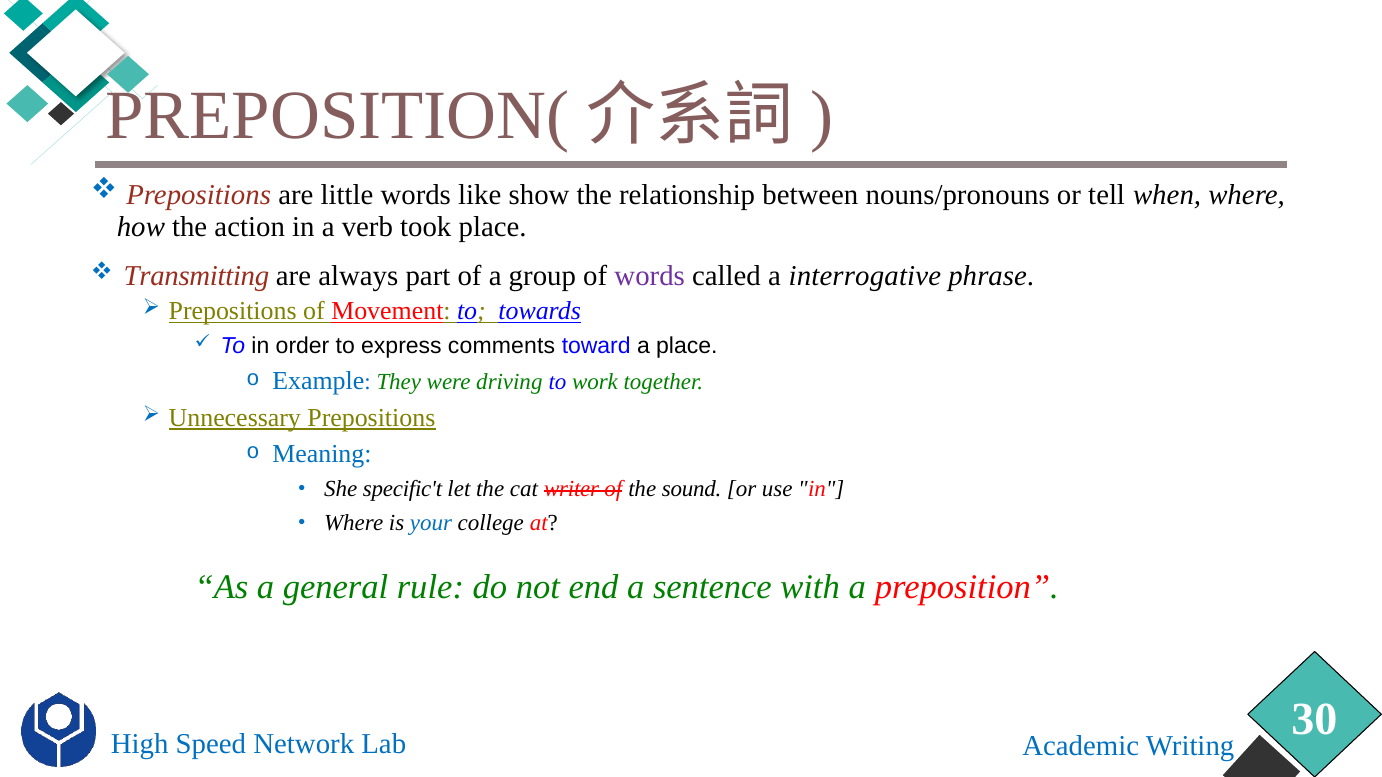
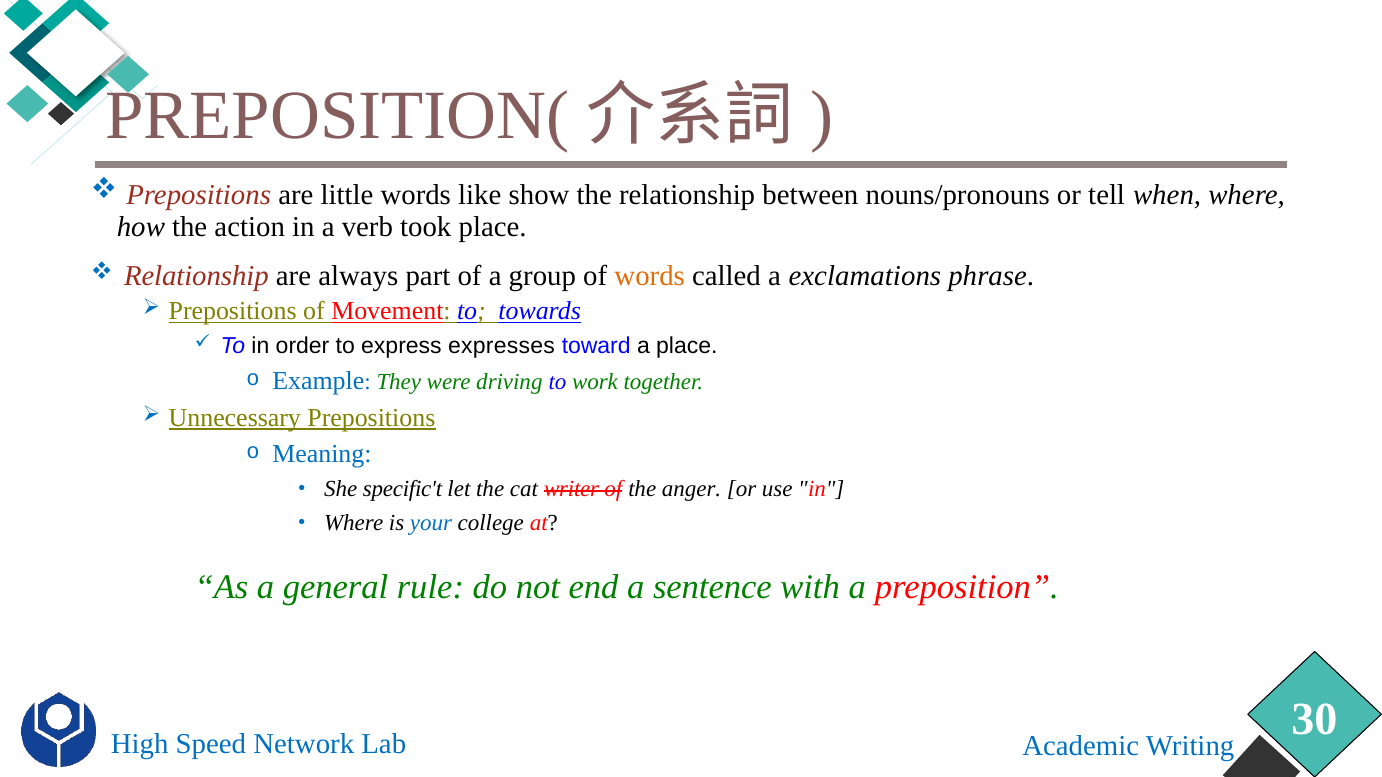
Transmitting at (196, 276): Transmitting -> Relationship
words at (650, 276) colour: purple -> orange
interrogative: interrogative -> exclamations
comments: comments -> expresses
sound: sound -> anger
